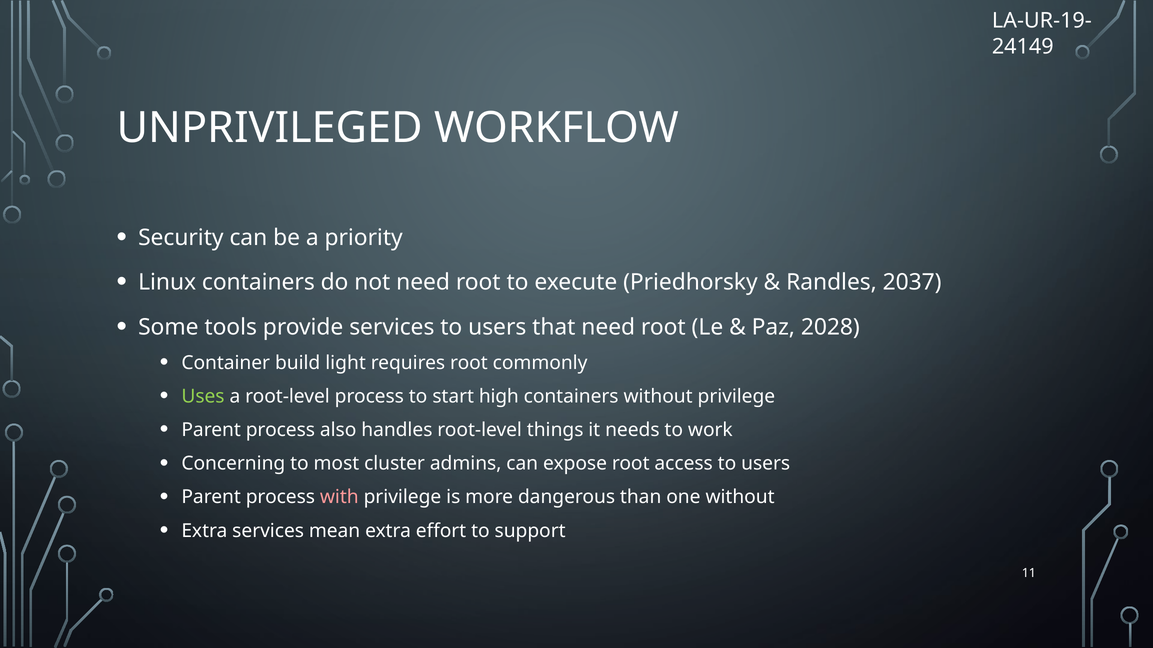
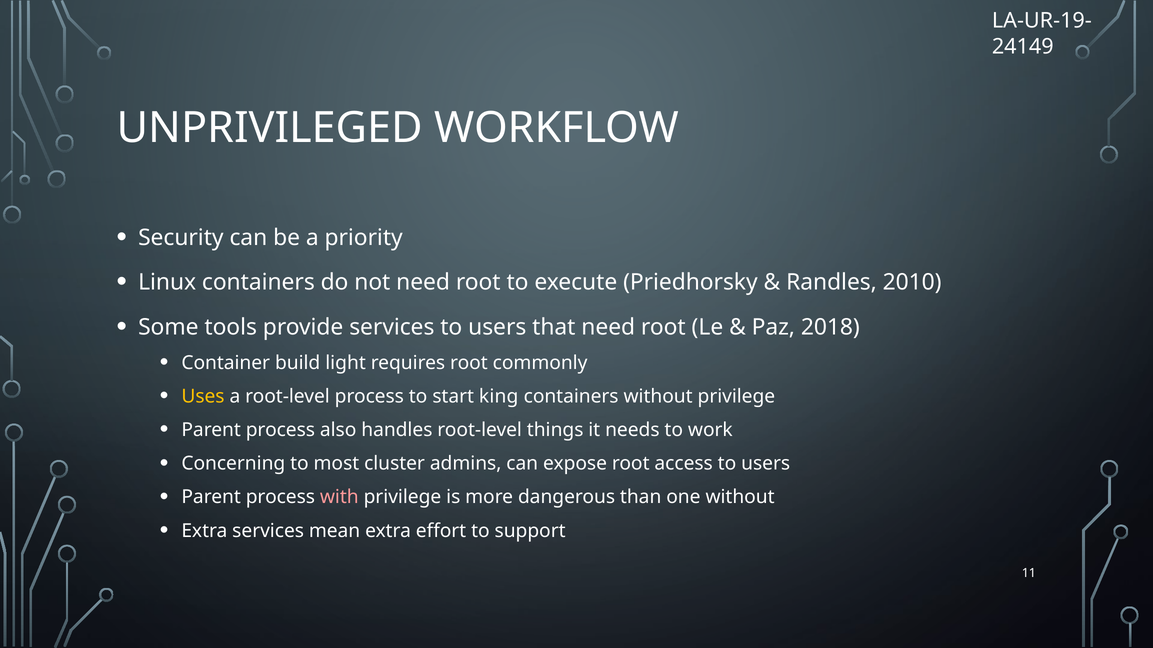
2037: 2037 -> 2010
2028: 2028 -> 2018
Uses colour: light green -> yellow
high: high -> king
